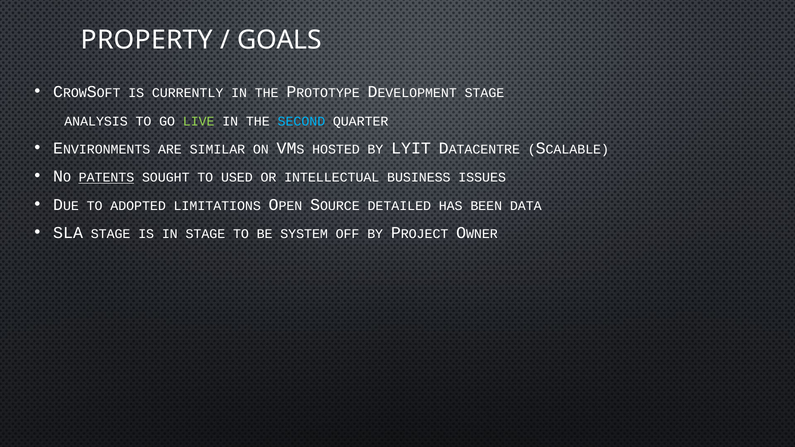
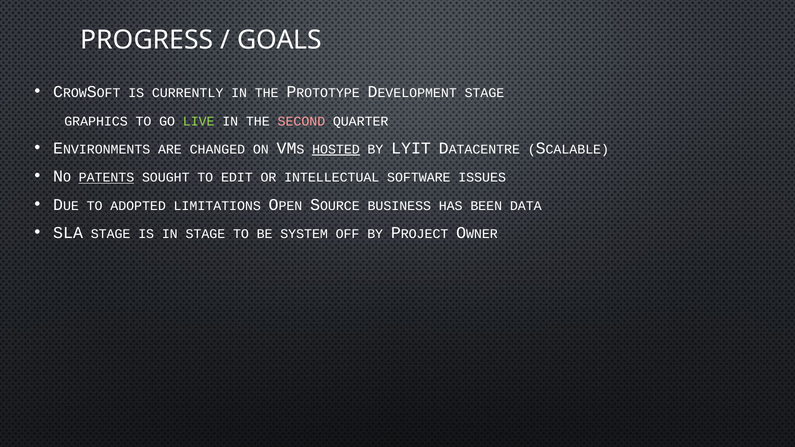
PROPERTY: PROPERTY -> PROGRESS
ANALYSIS: ANALYSIS -> GRAPHICS
SECOND colour: light blue -> pink
SIMILAR: SIMILAR -> CHANGED
HOSTED underline: none -> present
USED: USED -> EDIT
BUSINESS: BUSINESS -> SOFTWARE
DETAILED: DETAILED -> BUSINESS
